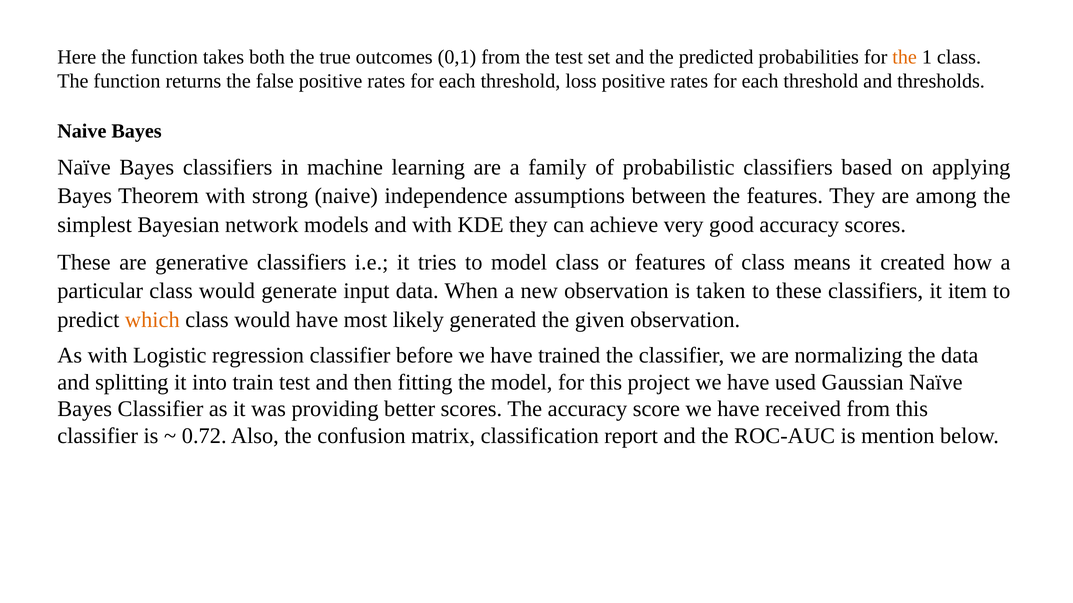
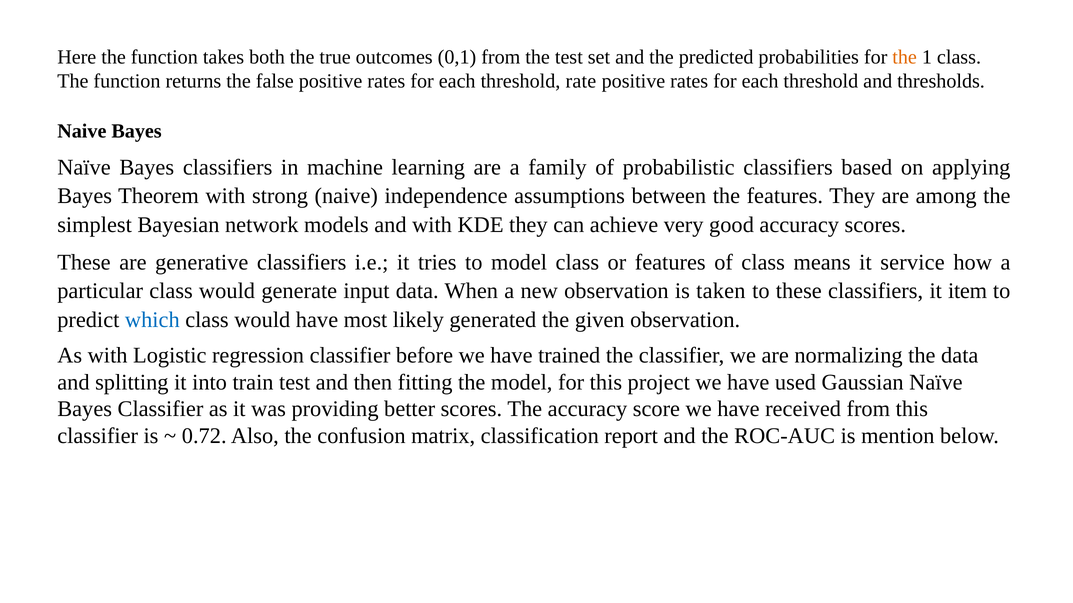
loss: loss -> rate
created: created -> service
which colour: orange -> blue
